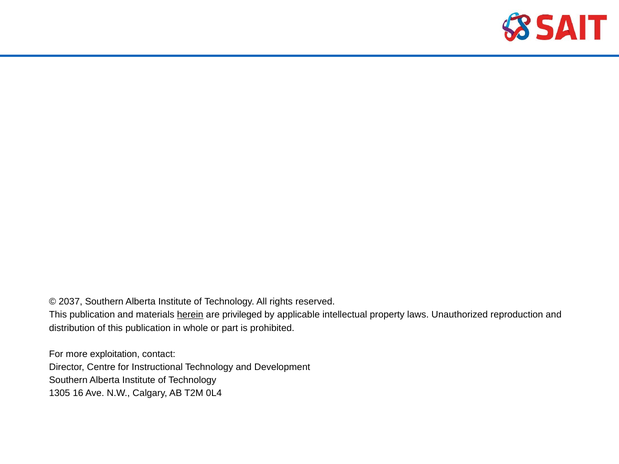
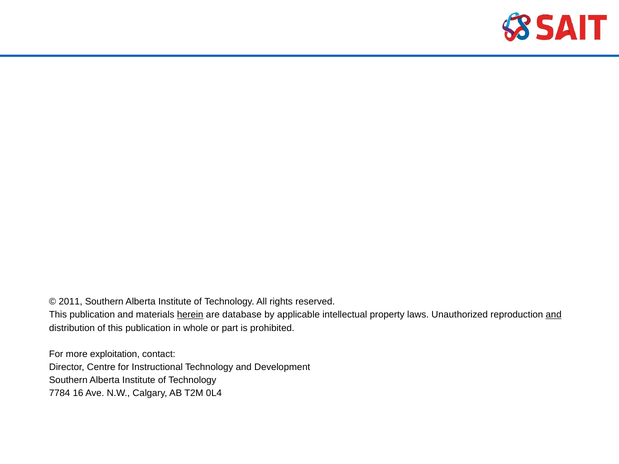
2037: 2037 -> 2011
privileged: privileged -> database
and at (554, 315) underline: none -> present
1305: 1305 -> 7784
